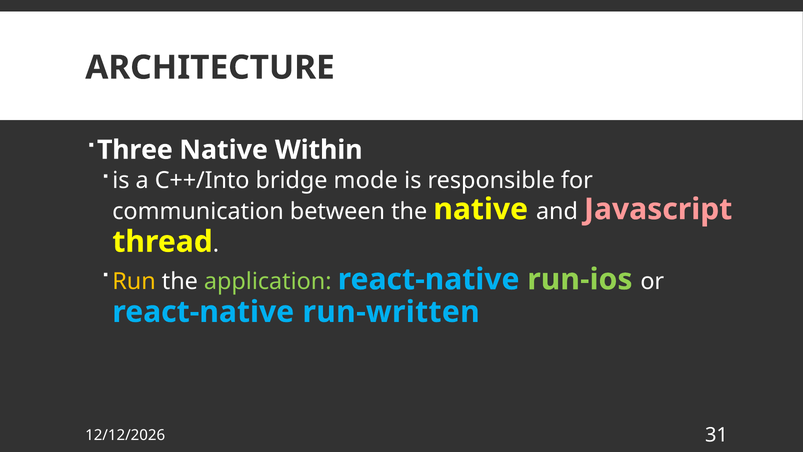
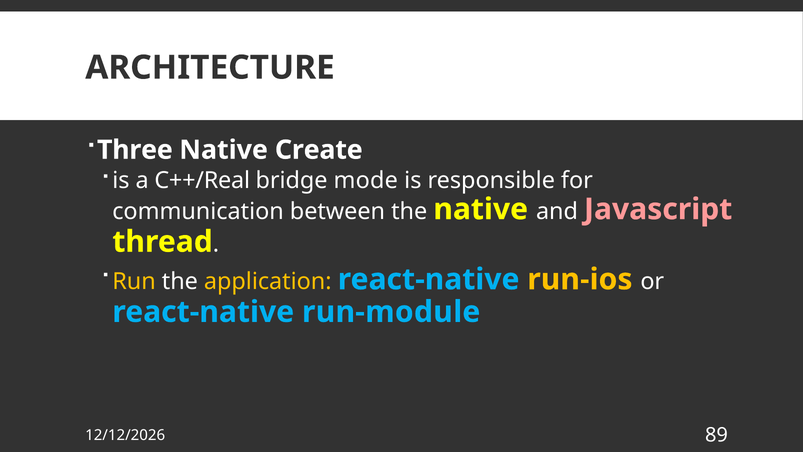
Within: Within -> Create
C++/Into: C++/Into -> C++/Real
application colour: light green -> yellow
run-ios colour: light green -> yellow
run-written: run-written -> run-module
31: 31 -> 89
